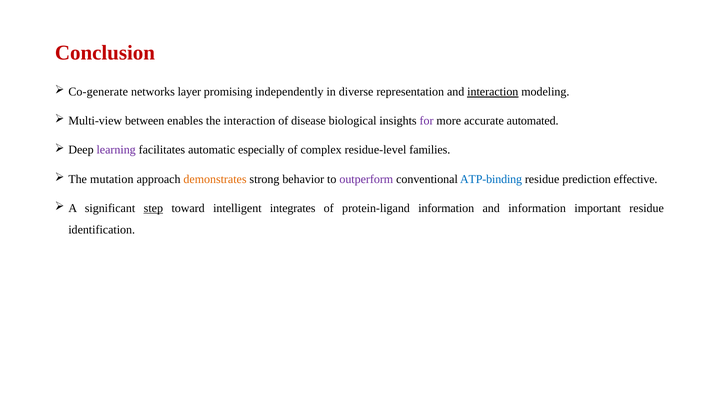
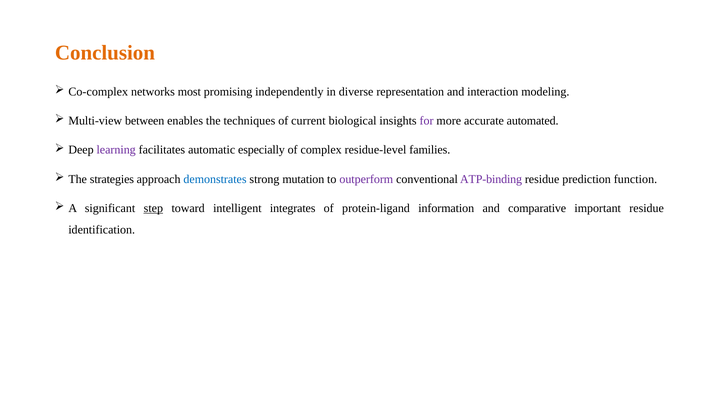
Conclusion colour: red -> orange
Co-generate: Co-generate -> Co-complex
layer: layer -> most
interaction at (493, 92) underline: present -> none
the interaction: interaction -> techniques
disease: disease -> current
mutation: mutation -> strategies
demonstrates colour: orange -> blue
behavior: behavior -> mutation
ATP-binding colour: blue -> purple
effective: effective -> function
and information: information -> comparative
